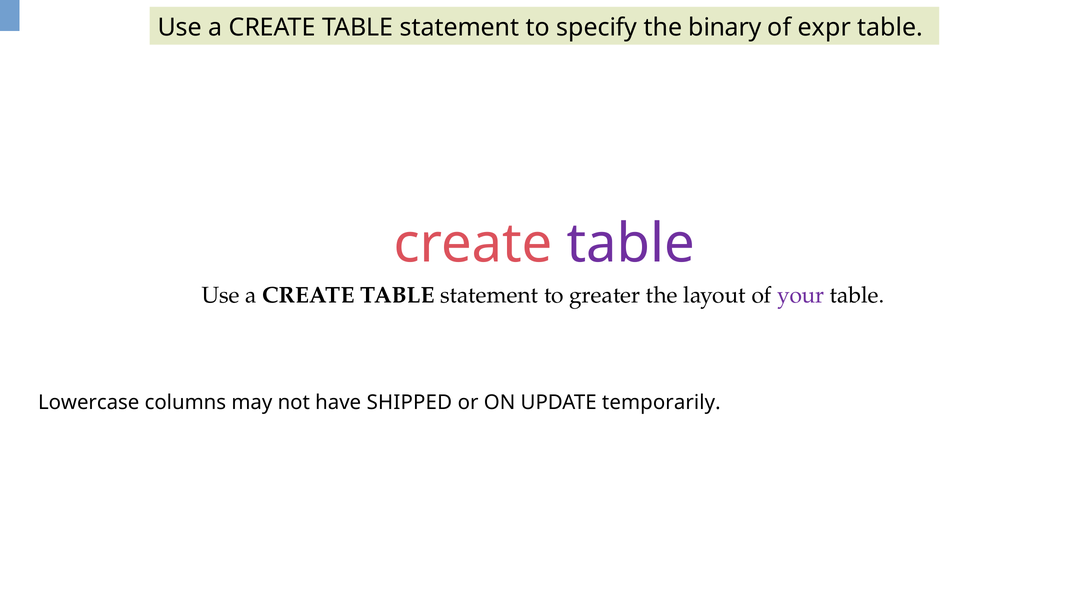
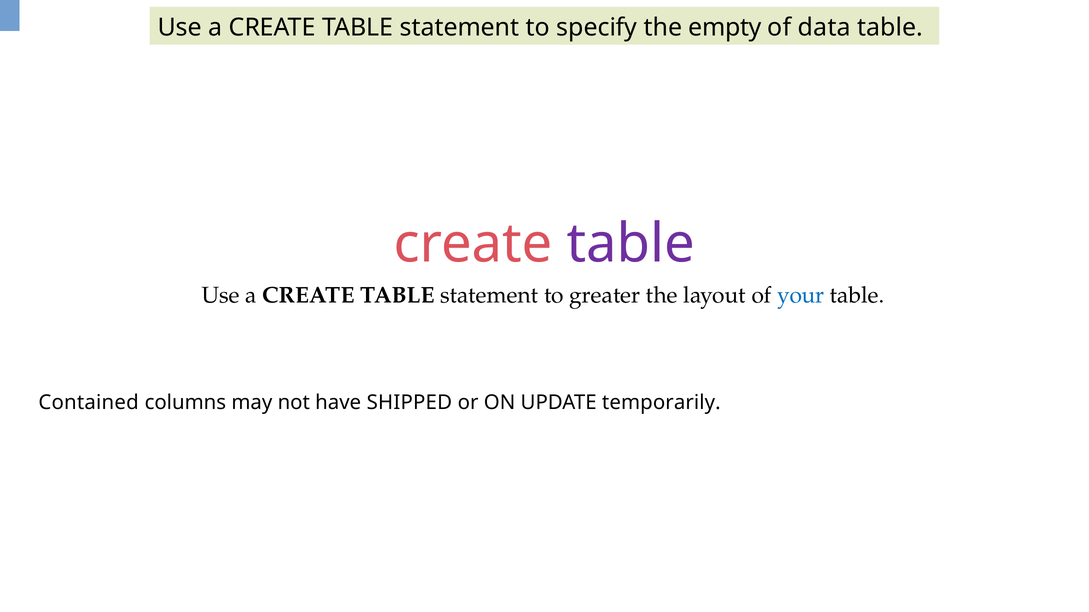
binary: binary -> empty
expr: expr -> data
your colour: purple -> blue
Lowercase: Lowercase -> Contained
